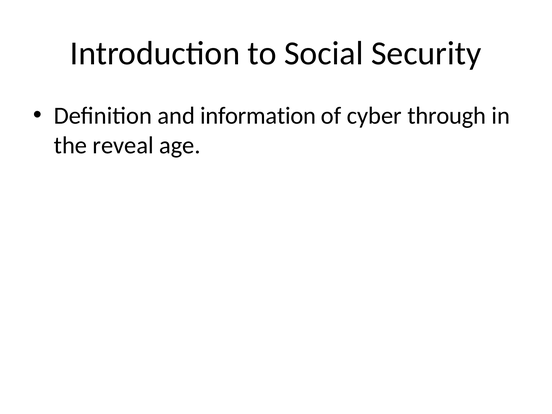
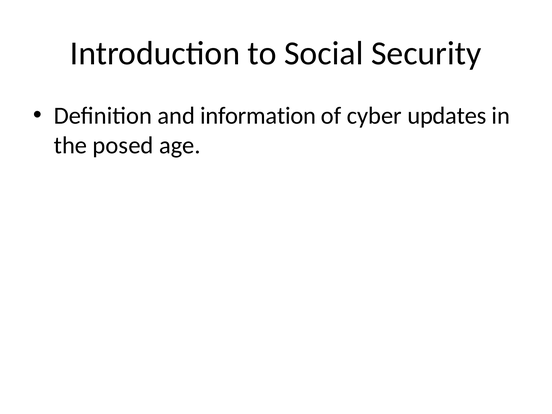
through: through -> updates
reveal: reveal -> posed
